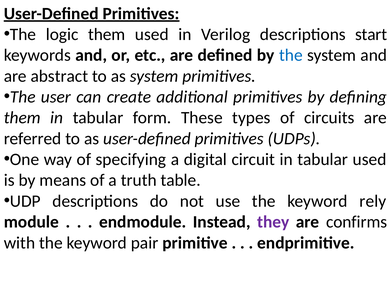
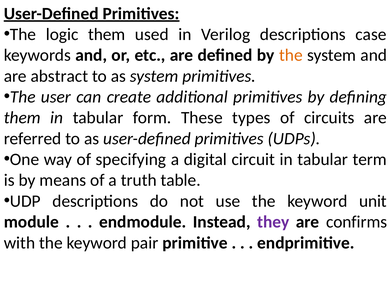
start: start -> case
the at (291, 55) colour: blue -> orange
tabular used: used -> term
rely: rely -> unit
